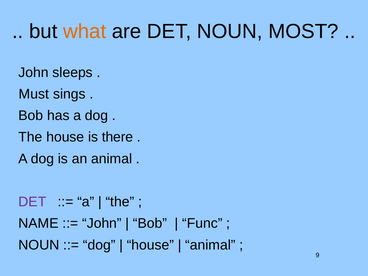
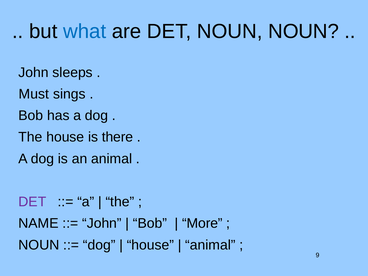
what colour: orange -> blue
NOUN MOST: MOST -> NOUN
Func: Func -> More
